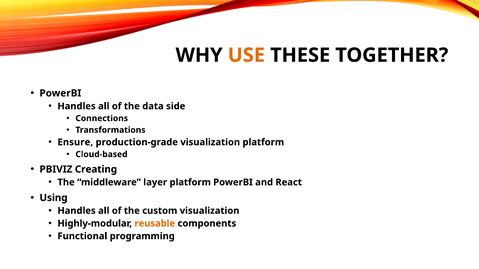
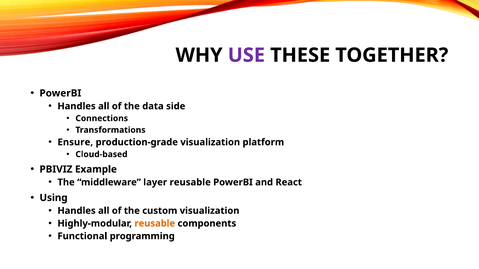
USE colour: orange -> purple
Creating: Creating -> Example
layer platform: platform -> reusable
